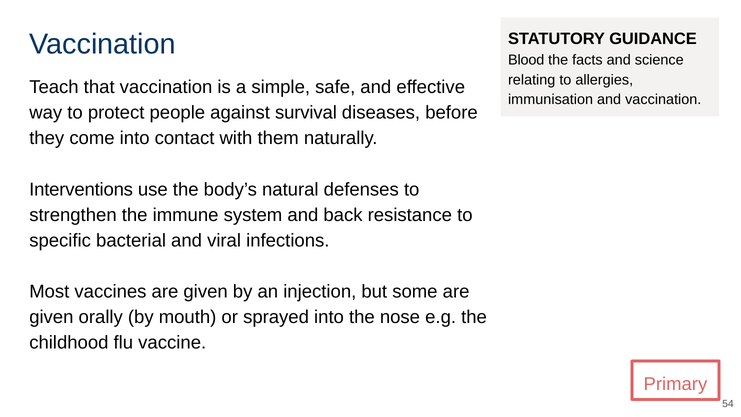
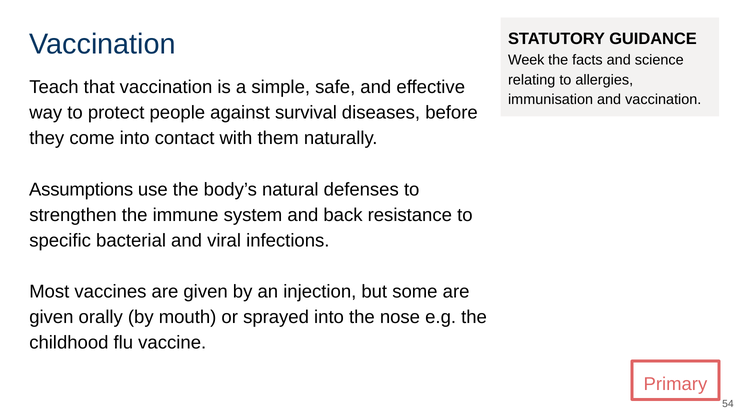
Blood: Blood -> Week
Interventions: Interventions -> Assumptions
